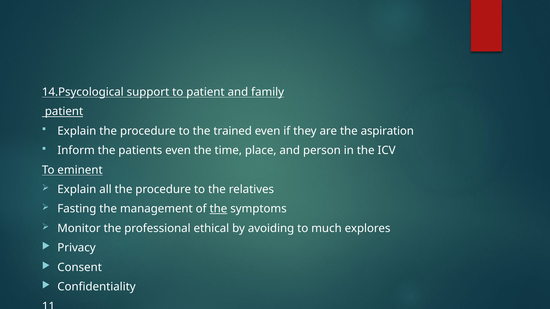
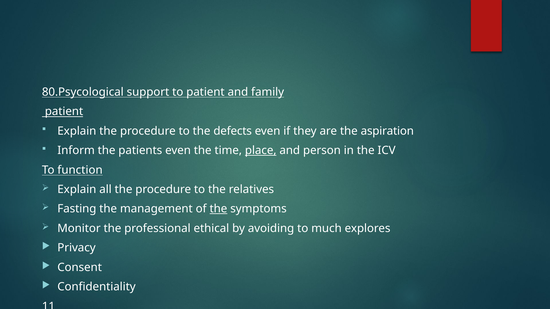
14.Psycological: 14.Psycological -> 80.Psycological
trained: trained -> defects
place underline: none -> present
eminent: eminent -> function
